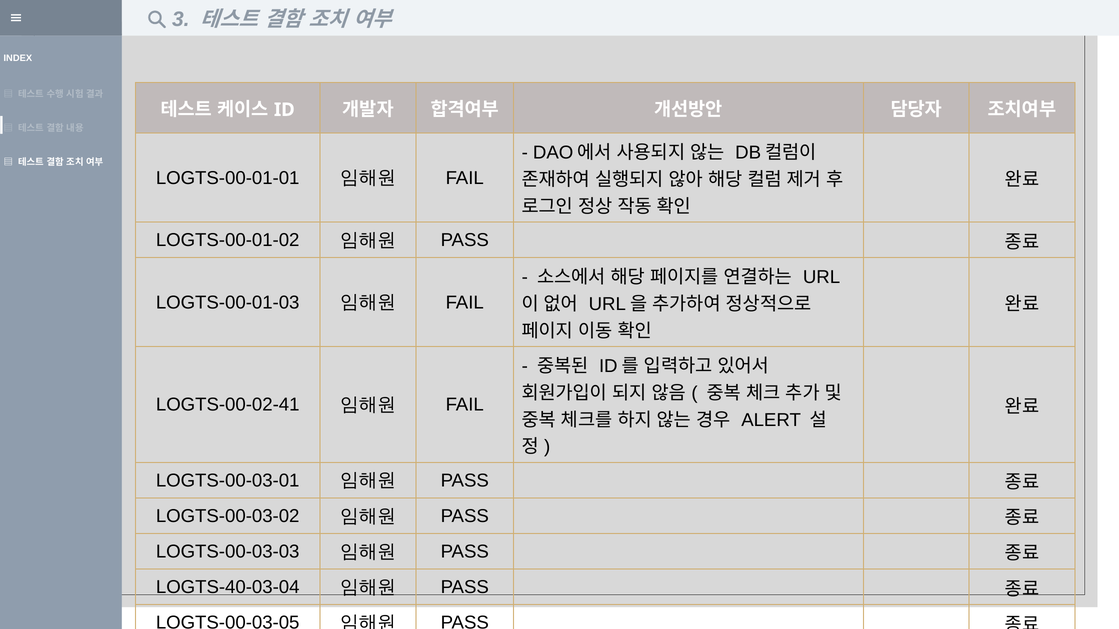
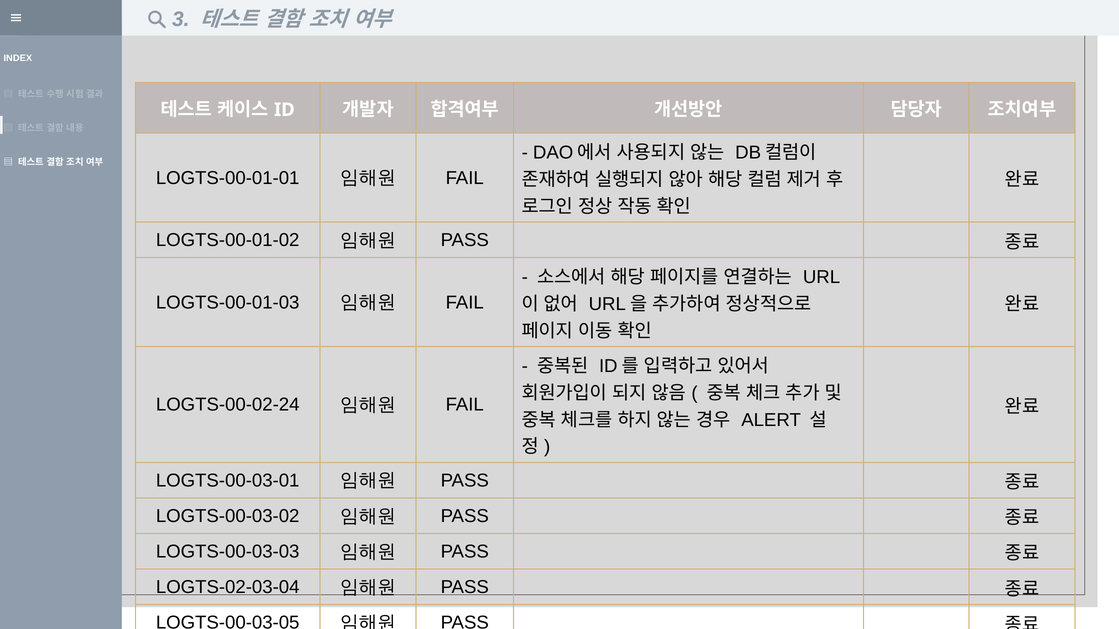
LOGTS-00-02-41: LOGTS-00-02-41 -> LOGTS-00-02-24
LOGTS-40-03-04: LOGTS-40-03-04 -> LOGTS-02-03-04
